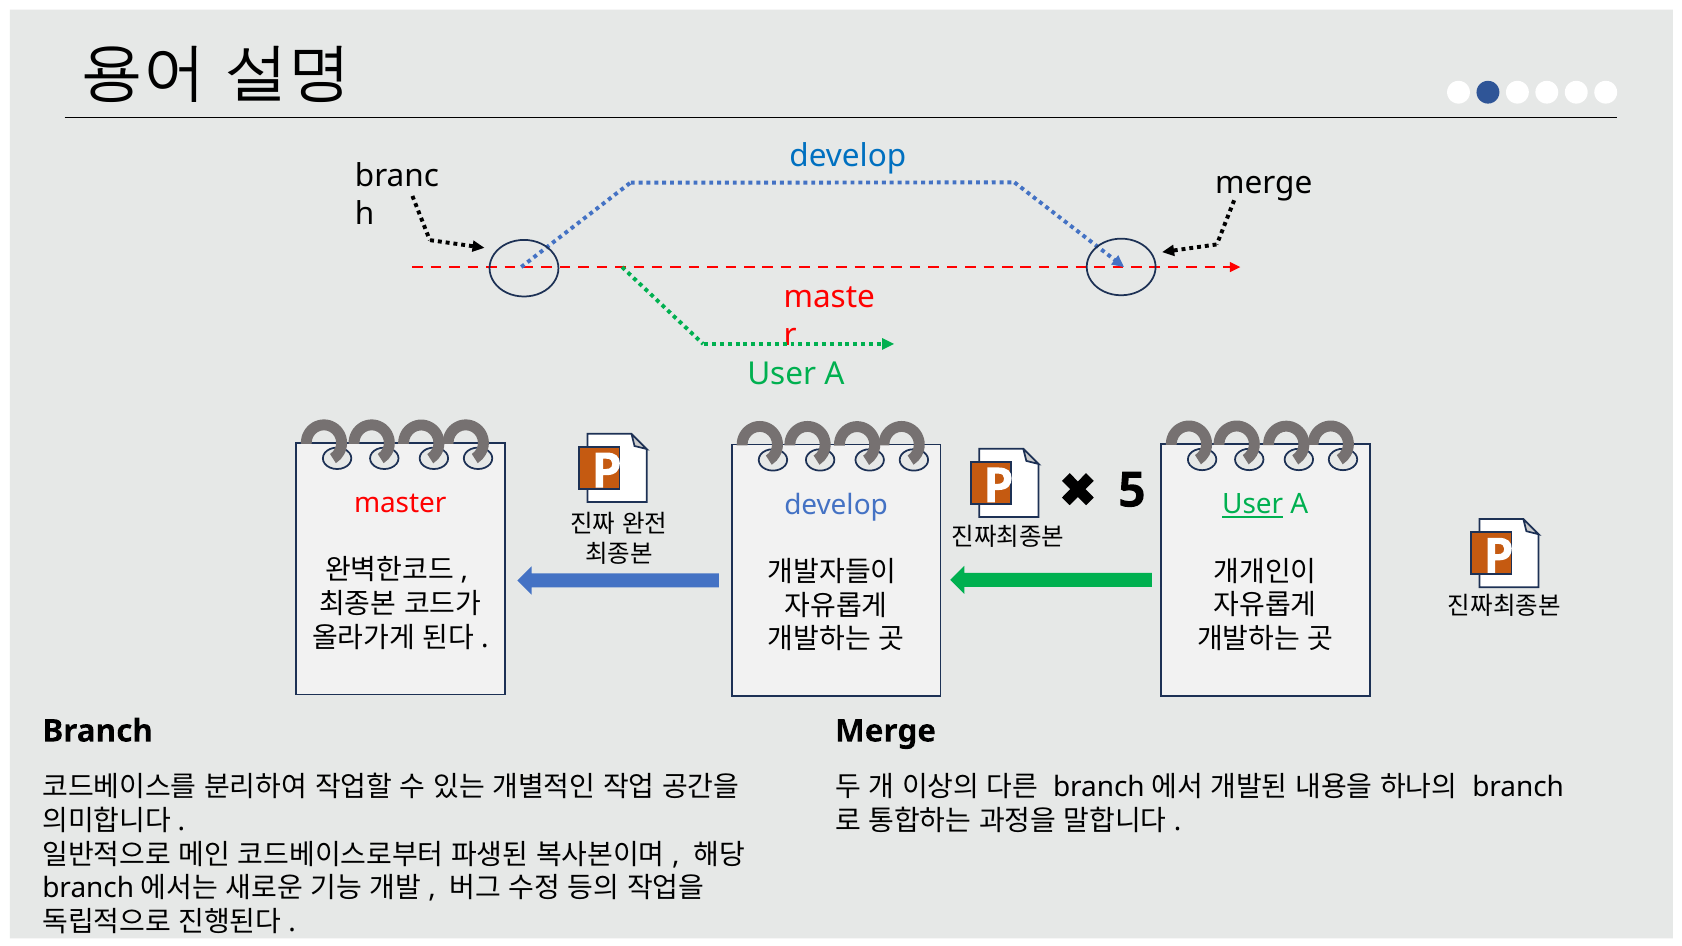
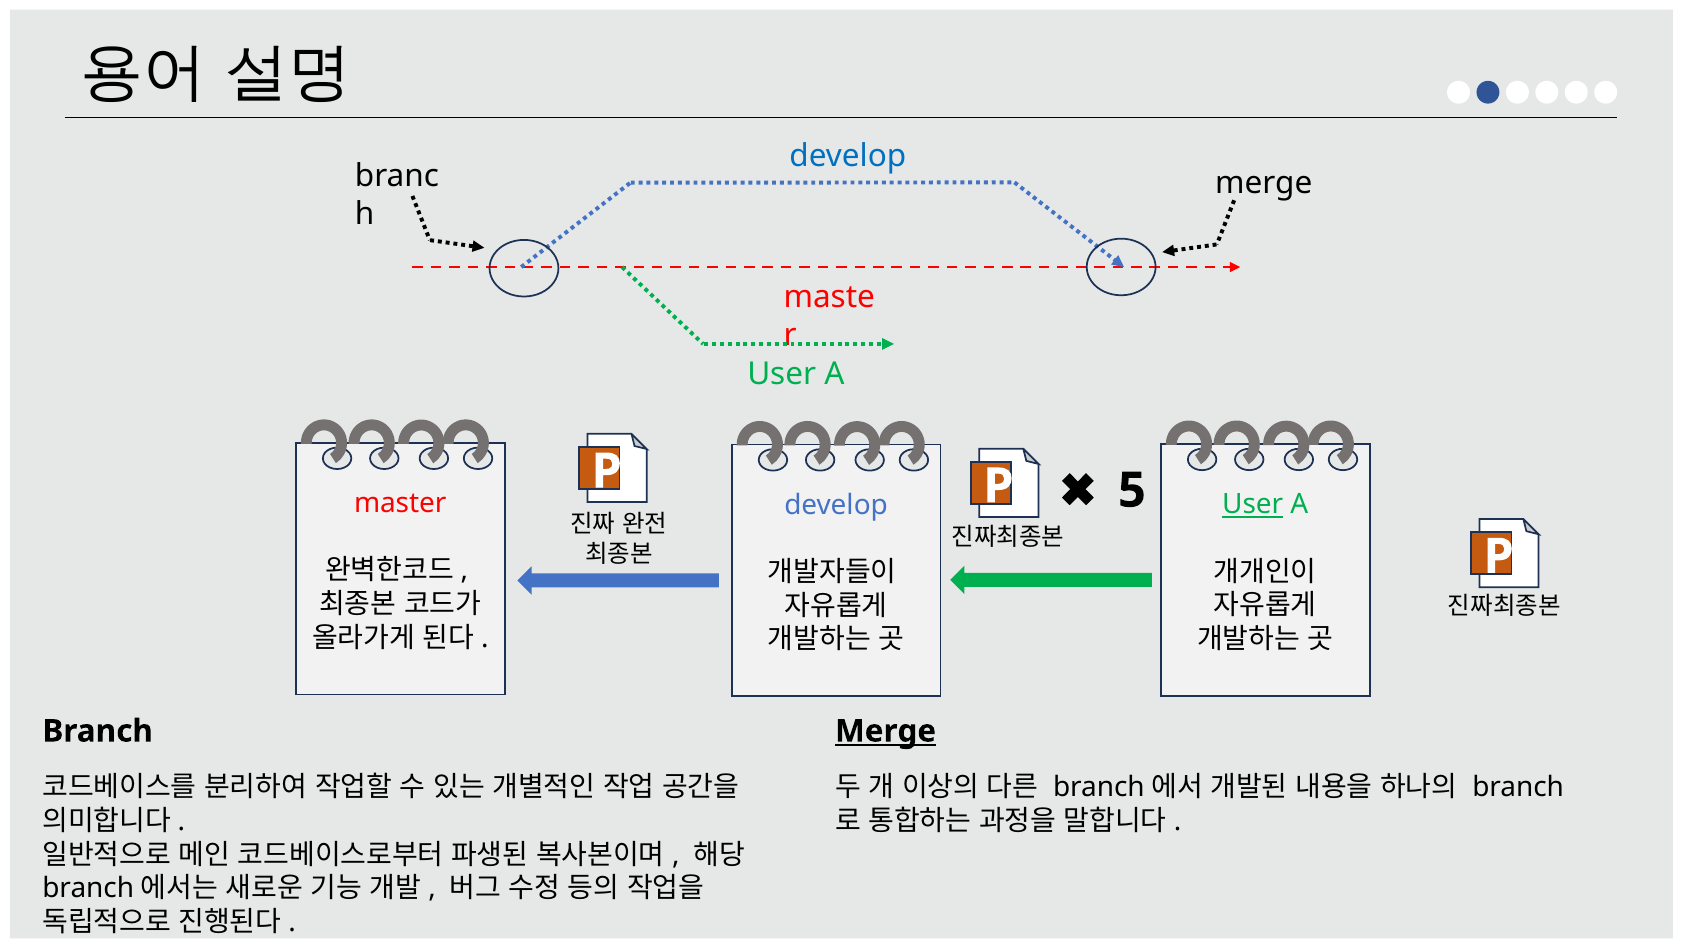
Merge at (886, 731) underline: none -> present
